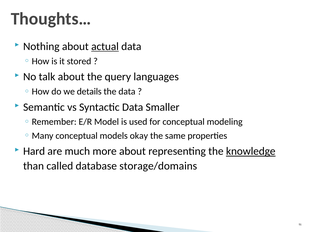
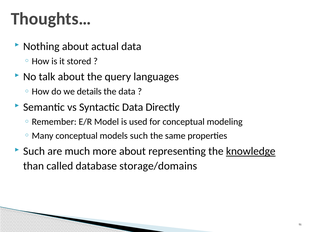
actual underline: present -> none
Smaller: Smaller -> Directly
models okay: okay -> such
Hard at (34, 151): Hard -> Such
